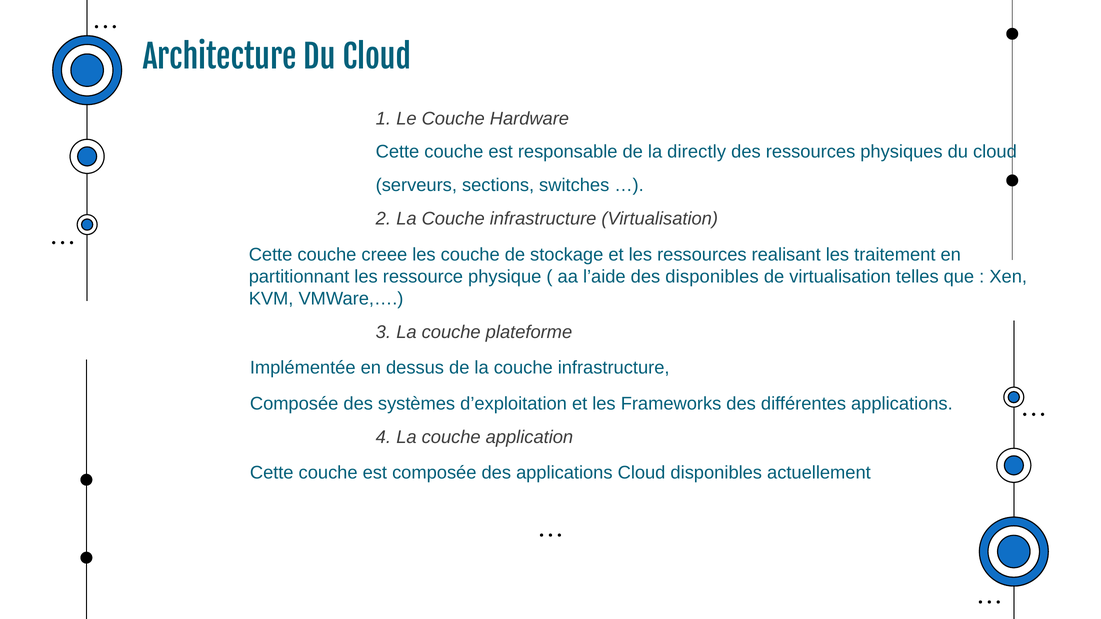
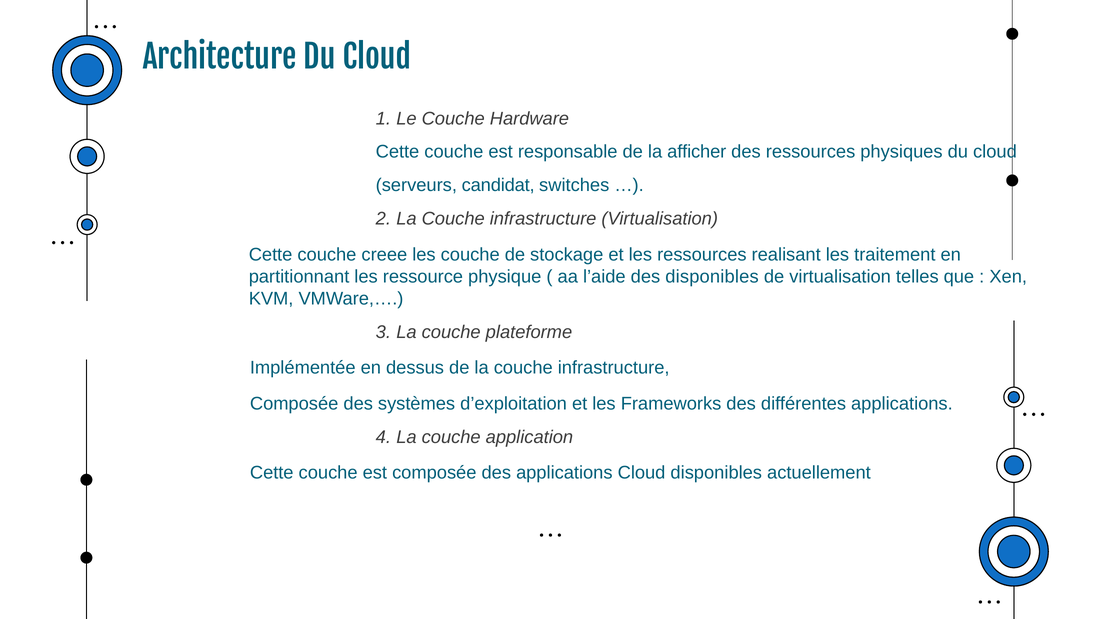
directly: directly -> afficher
sections: sections -> candidat
